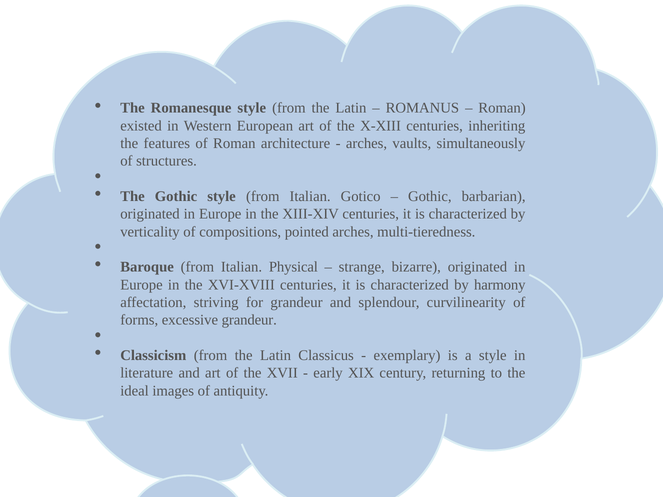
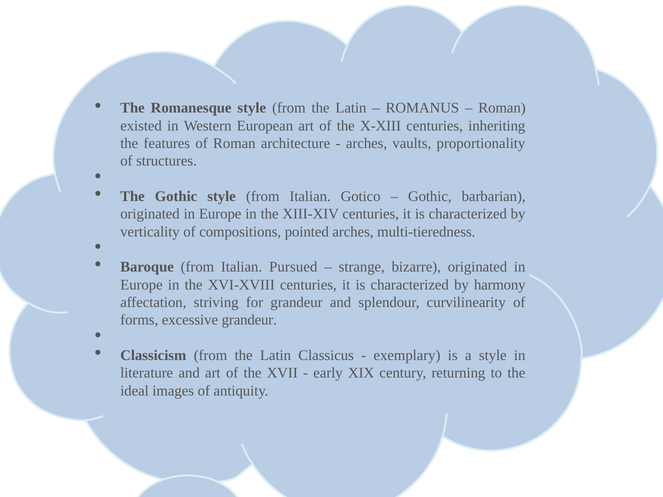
simultaneously: simultaneously -> proportionality
Physical: Physical -> Pursued
